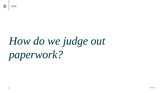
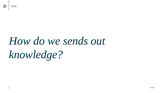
judge: judge -> sends
paperwork: paperwork -> knowledge
